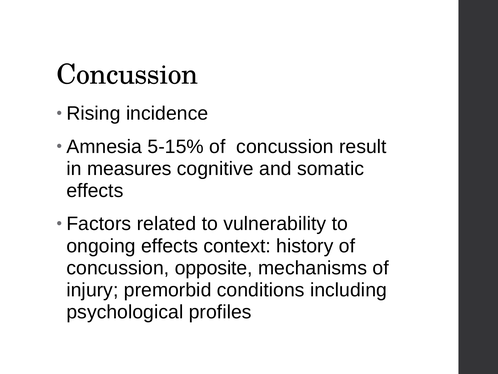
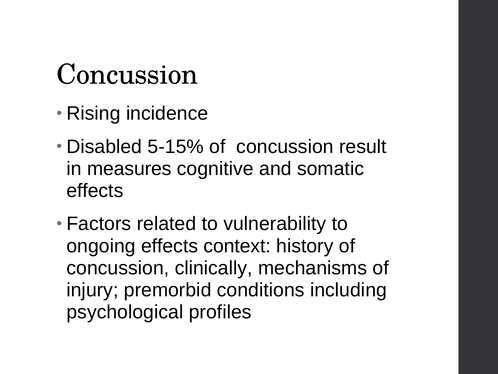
Amnesia: Amnesia -> Disabled
opposite: opposite -> clinically
